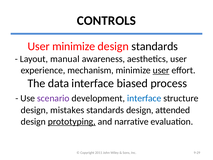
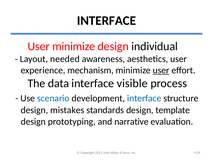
CONTROLS at (106, 21): CONTROLS -> INTERFACE
design standards: standards -> individual
manual: manual -> needed
biased: biased -> visible
scenario colour: purple -> blue
attended: attended -> template
prototyping underline: present -> none
